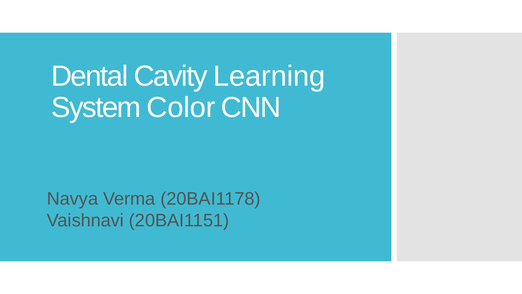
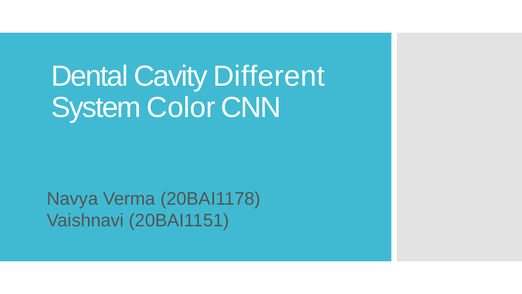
Learning: Learning -> Different
